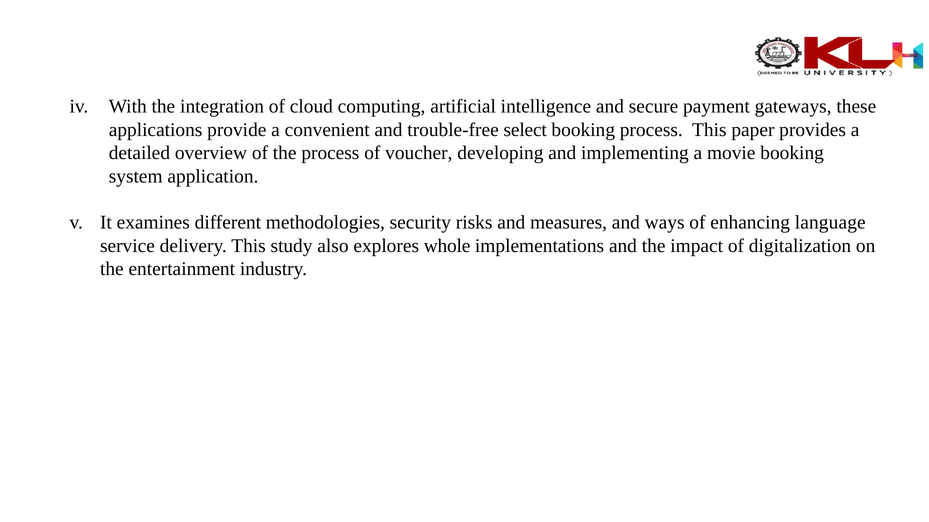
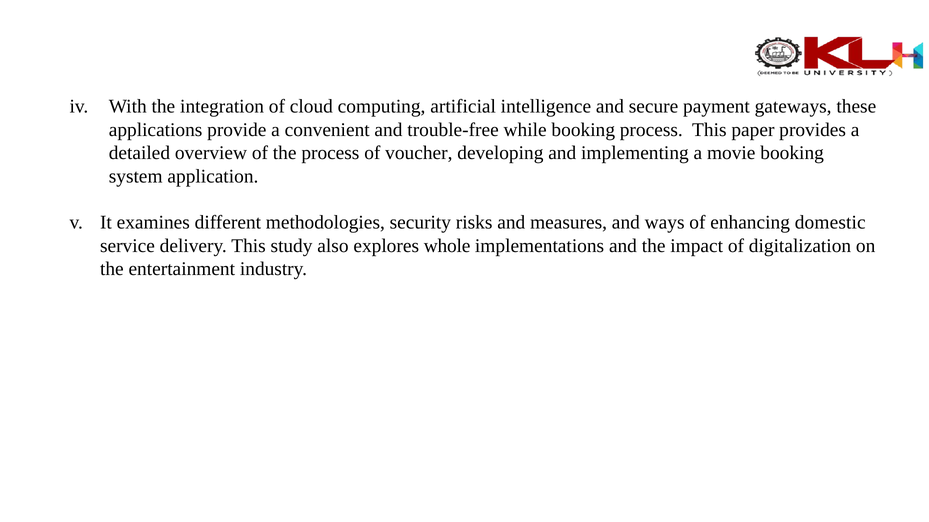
select: select -> while
language: language -> domestic
